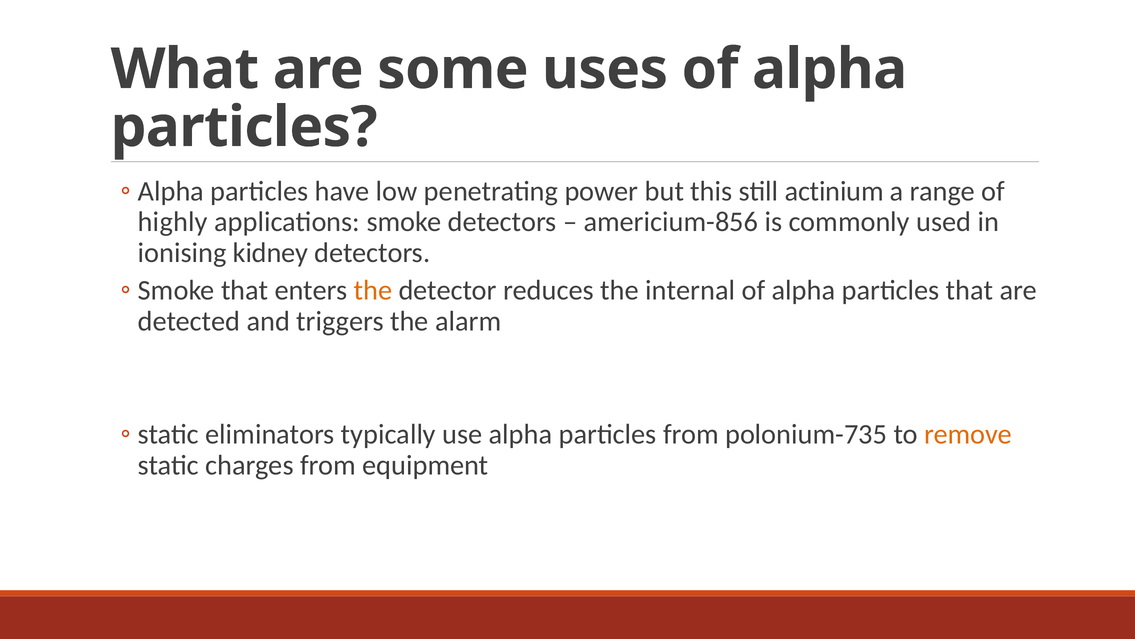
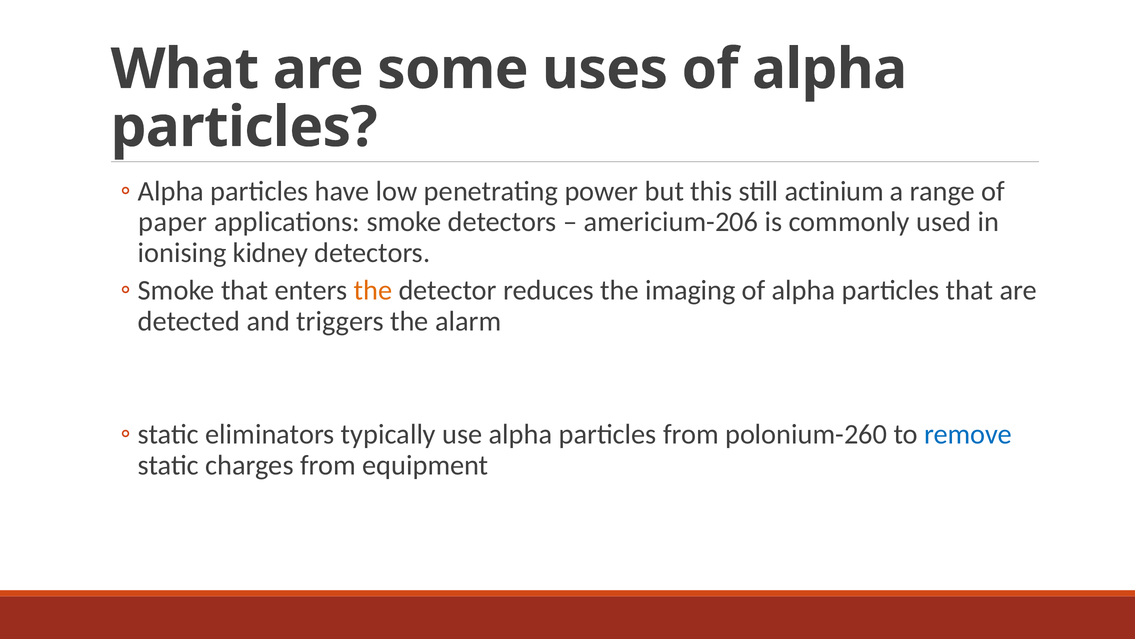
highly: highly -> paper
americium-856: americium-856 -> americium-206
internal: internal -> imaging
polonium-735: polonium-735 -> polonium-260
remove colour: orange -> blue
